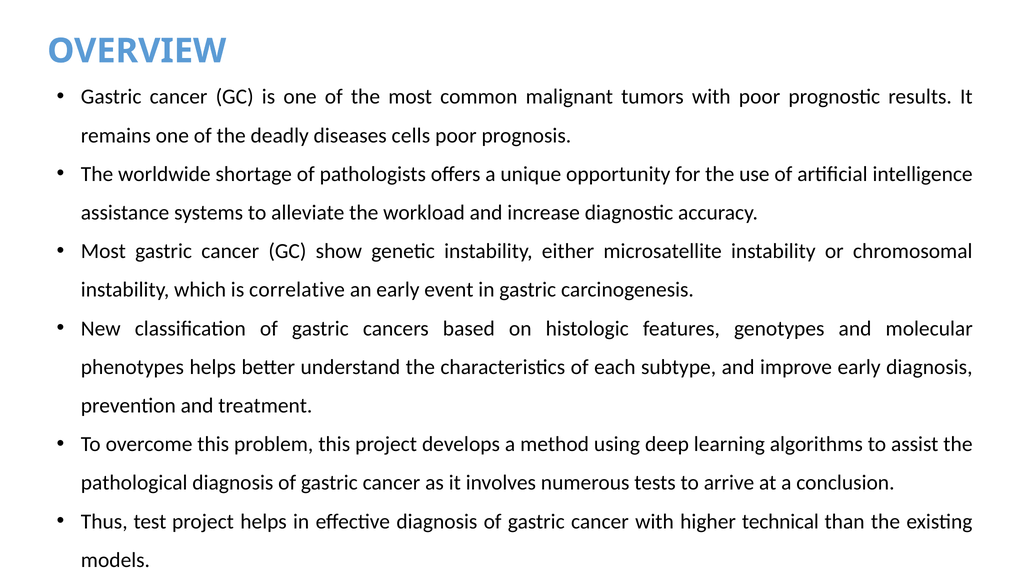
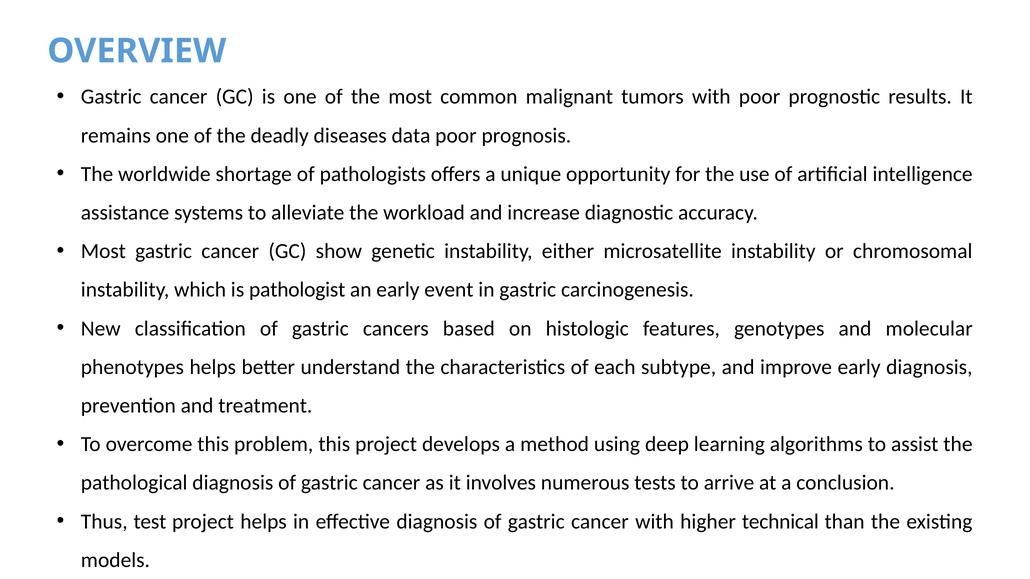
cells: cells -> data
correlative: correlative -> pathologist
